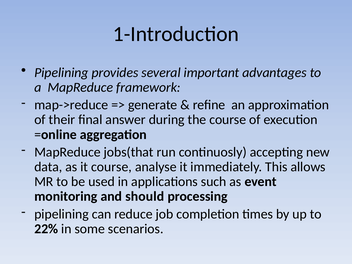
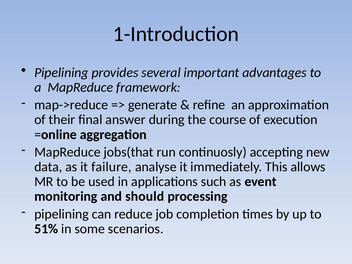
it course: course -> failure
22%: 22% -> 51%
